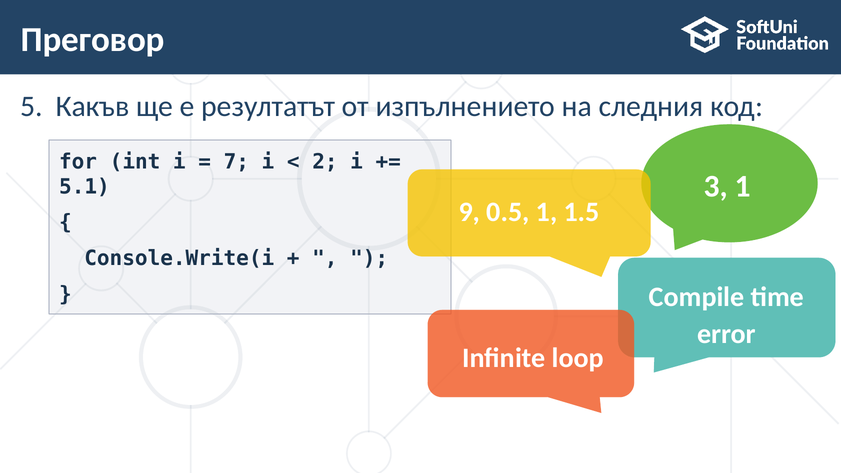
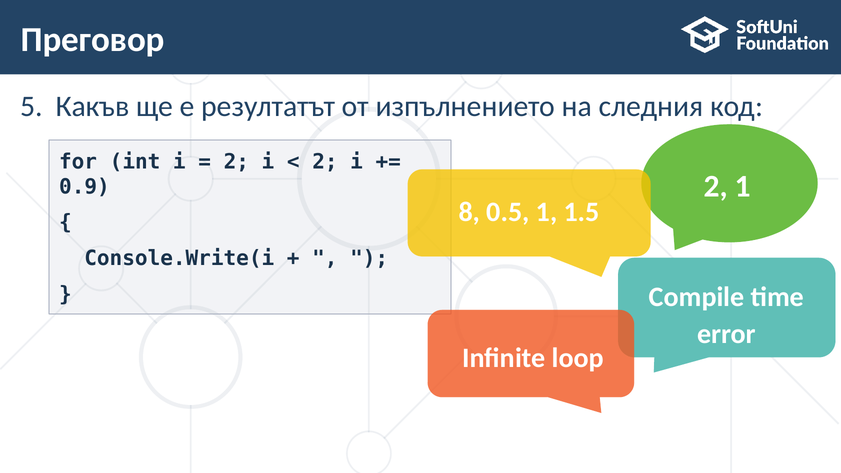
7 at (236, 162): 7 -> 2
3 at (716, 186): 3 -> 2
5.1: 5.1 -> 0.9
9: 9 -> 8
